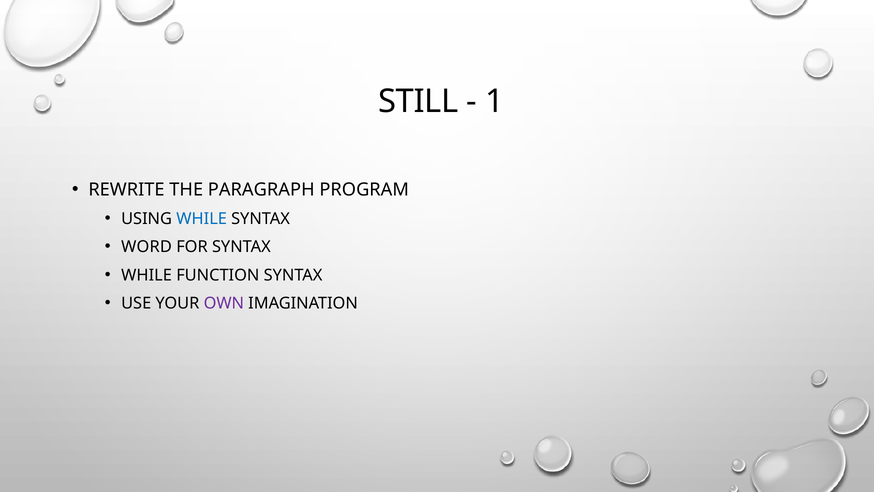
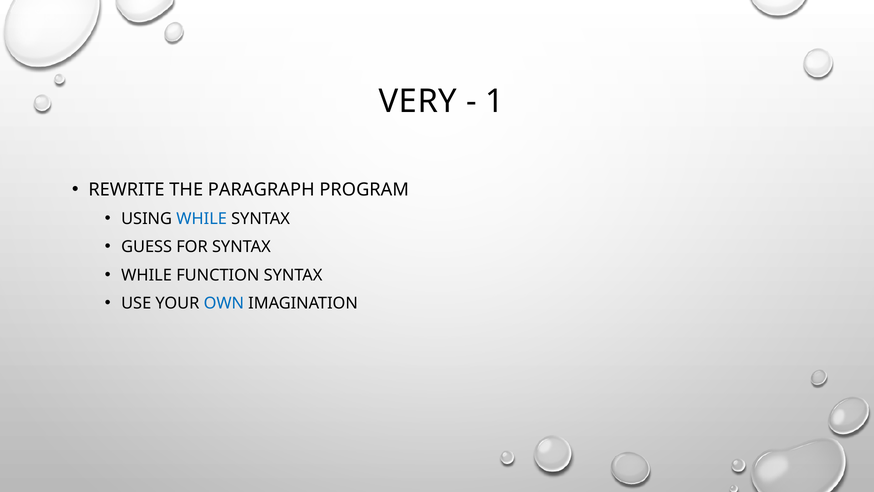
STILL: STILL -> VERY
WORD: WORD -> GUESS
OWN colour: purple -> blue
